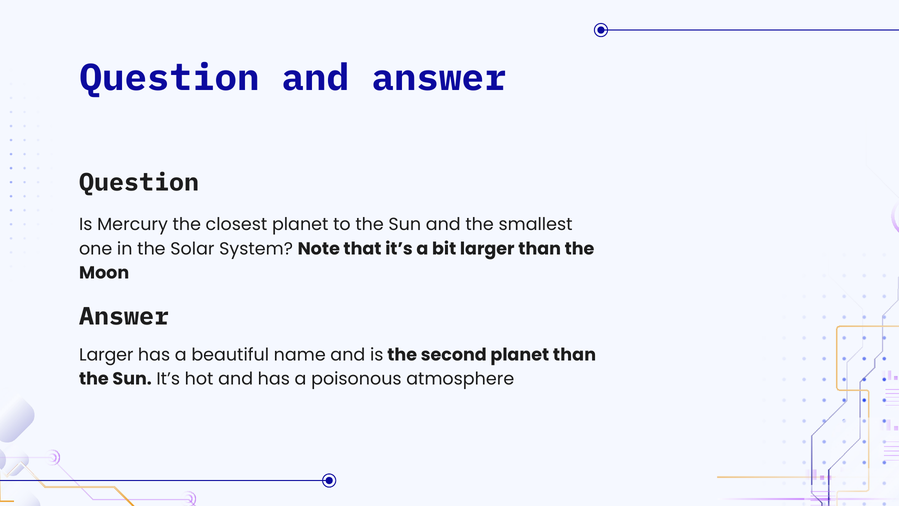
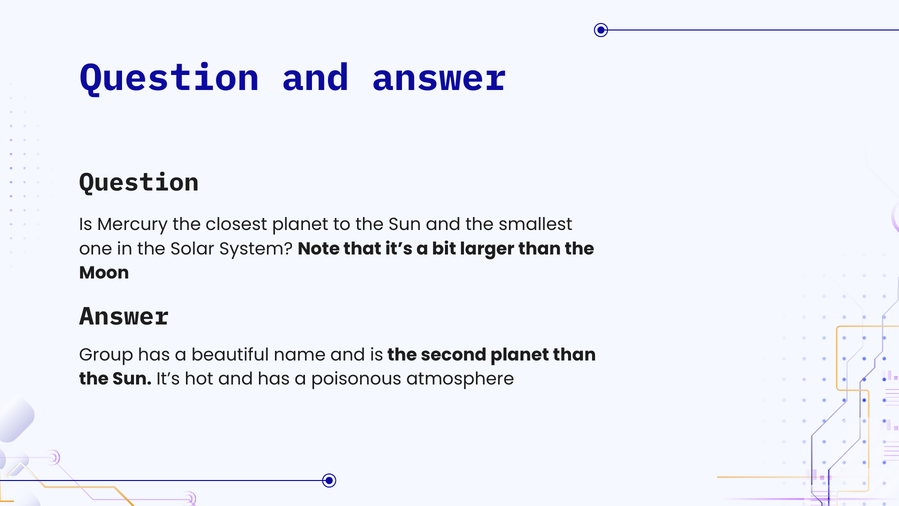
Larger at (106, 355): Larger -> Group
